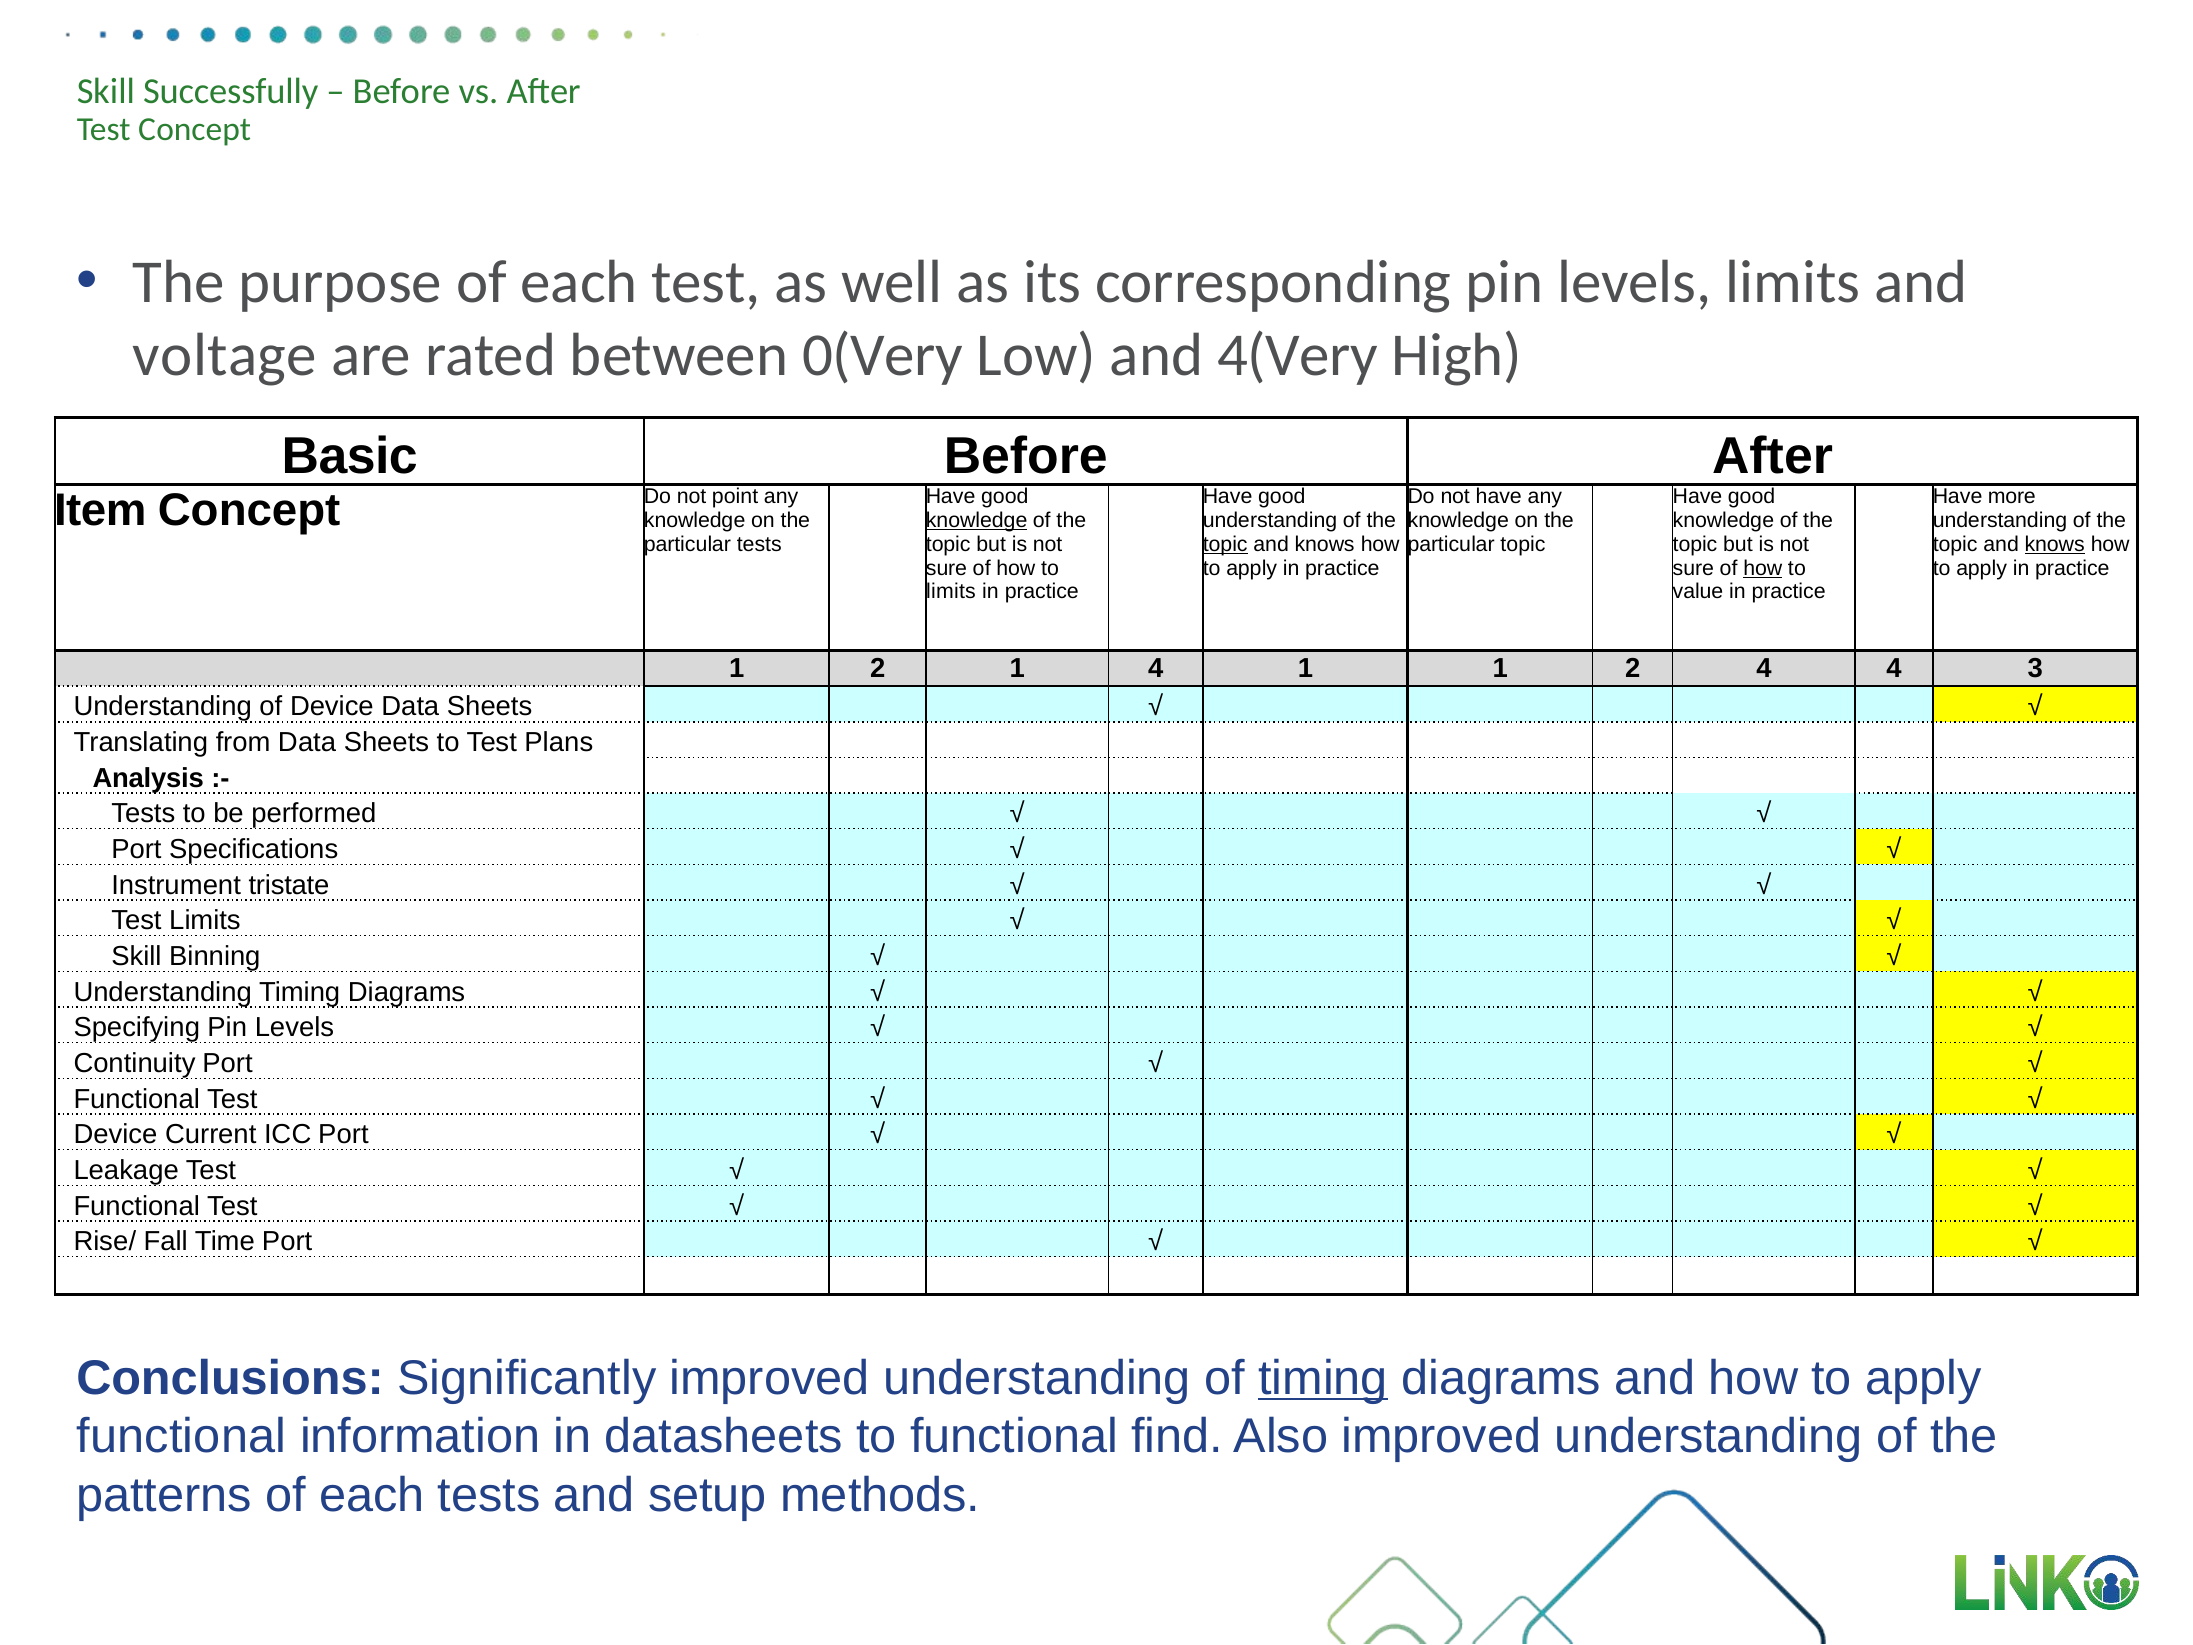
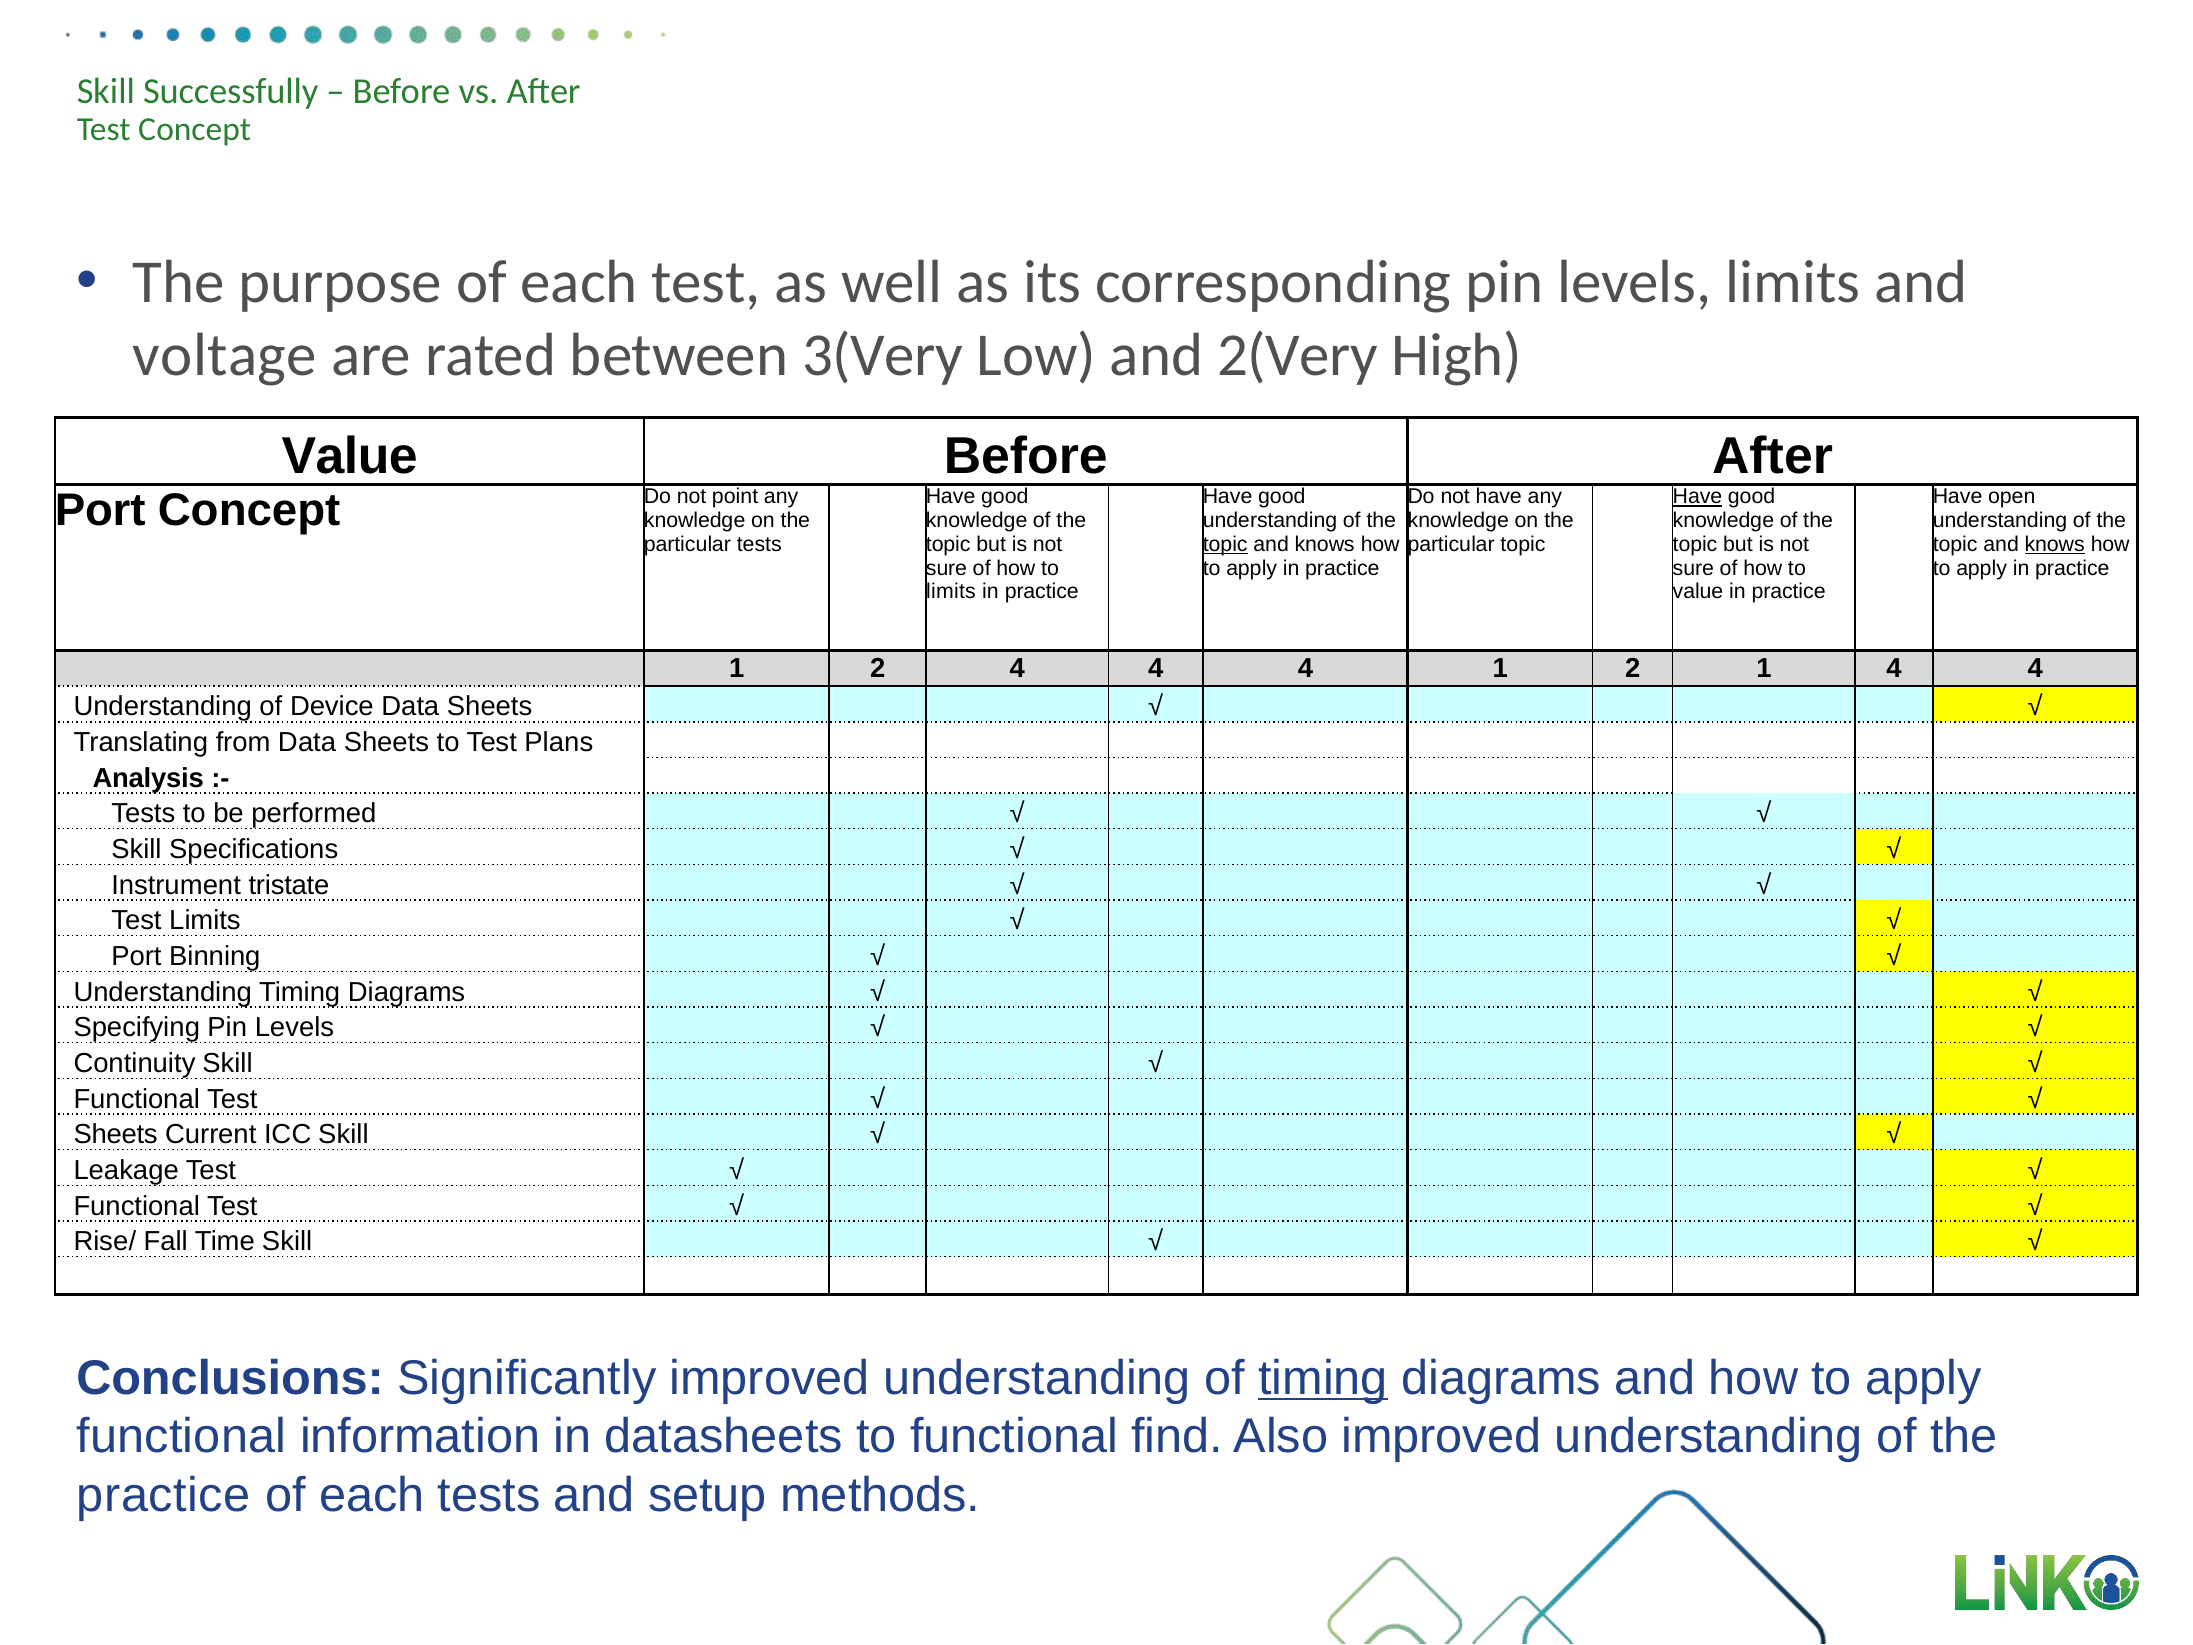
0(Very: 0(Very -> 3(Very
4(Very: 4(Very -> 2(Very
Basic at (350, 456): Basic -> Value
Have at (1698, 497) underline: none -> present
more: more -> open
Item at (100, 511): Item -> Port
knowledge at (977, 521) underline: present -> none
how at (1763, 568) underline: present -> none
2 1: 1 -> 4
1 at (1305, 669): 1 -> 4
2 4: 4 -> 1
3 at (2035, 669): 3 -> 4
Port at (136, 849): Port -> Skill
Skill at (136, 956): Skill -> Port
Continuity Port: Port -> Skill
Device at (115, 1135): Device -> Sheets
ICC Port: Port -> Skill
Time Port: Port -> Skill
patterns at (164, 1495): patterns -> practice
